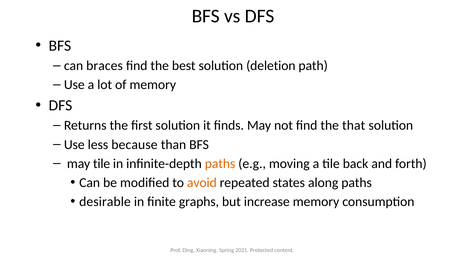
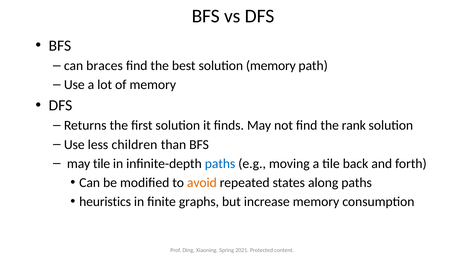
solution deletion: deletion -> memory
that: that -> rank
because: because -> children
paths at (220, 164) colour: orange -> blue
desirable: desirable -> heuristics
